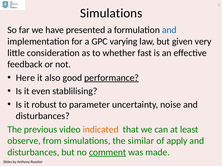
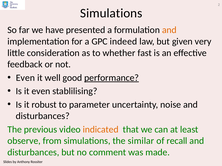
and at (169, 30) colour: blue -> orange
varying: varying -> indeed
Here at (25, 78): Here -> Even
also: also -> well
apply: apply -> recall
comment underline: present -> none
